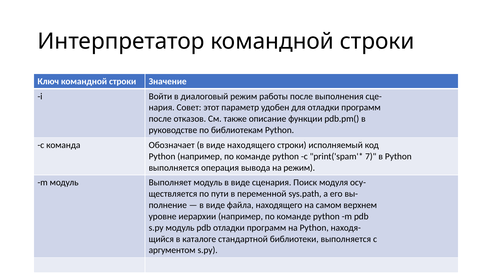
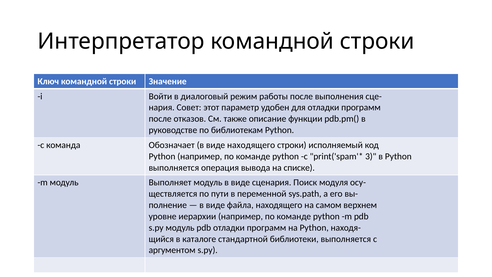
7: 7 -> 3
на режим: режим -> списке
